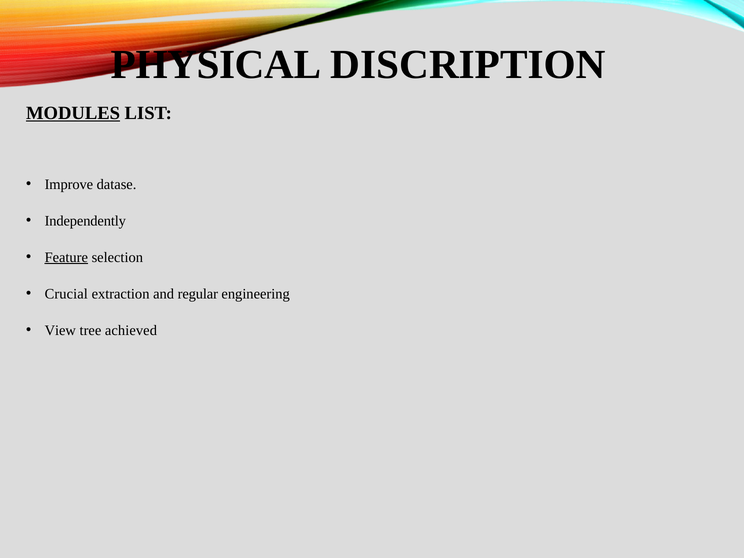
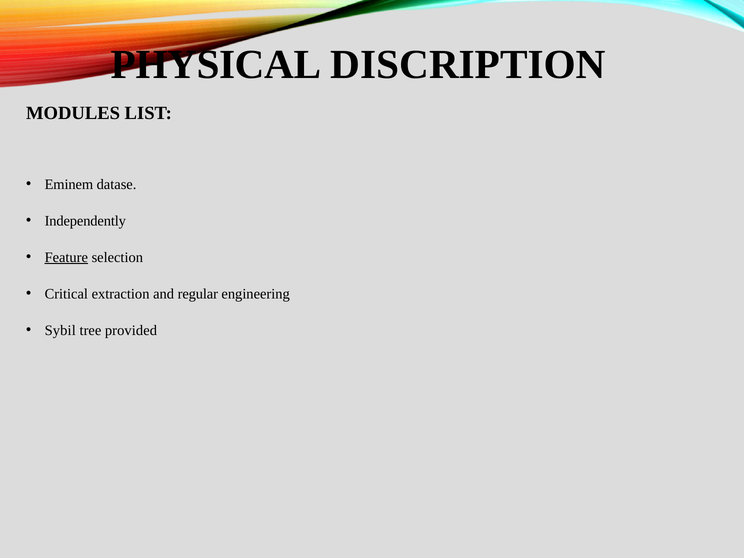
MODULES underline: present -> none
Improve: Improve -> Eminem
Crucial: Crucial -> Critical
View: View -> Sybil
achieved: achieved -> provided
